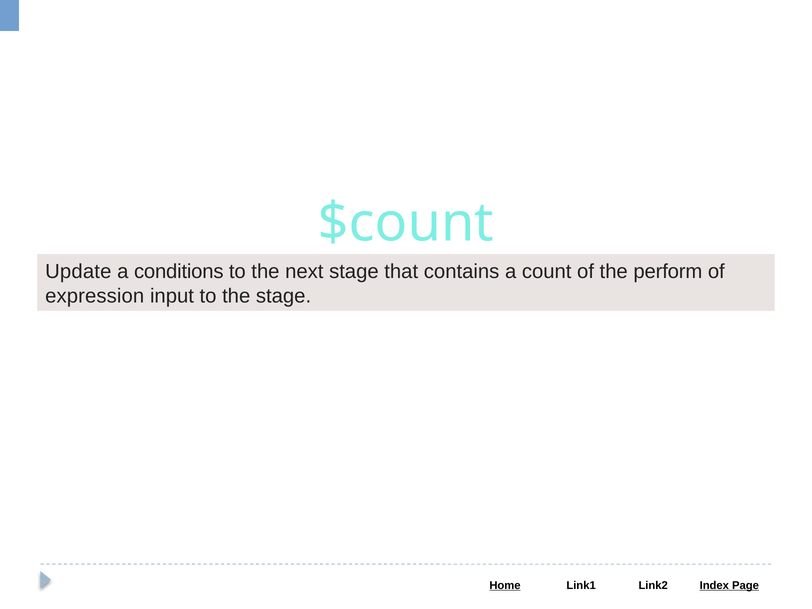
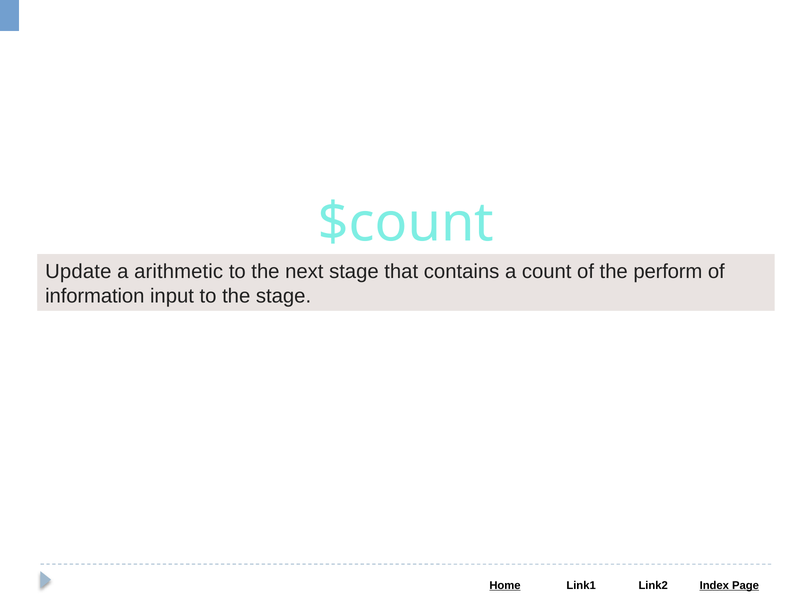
conditions: conditions -> arithmetic
expression: expression -> information
